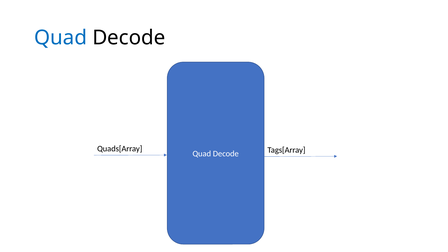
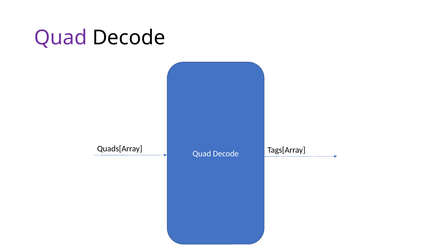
Quad at (61, 38) colour: blue -> purple
